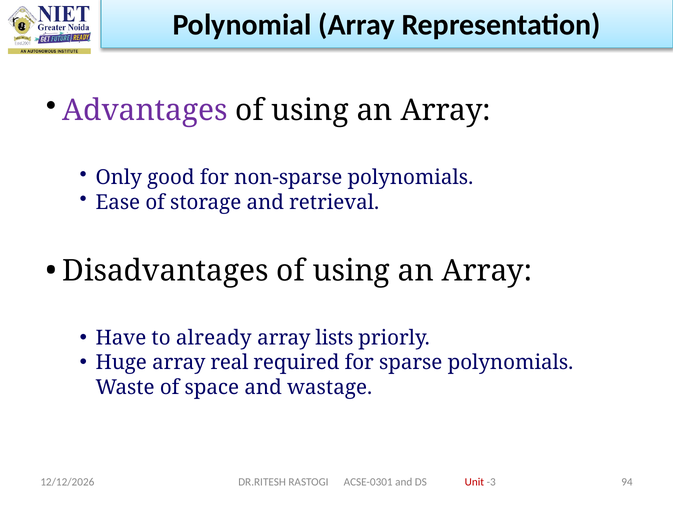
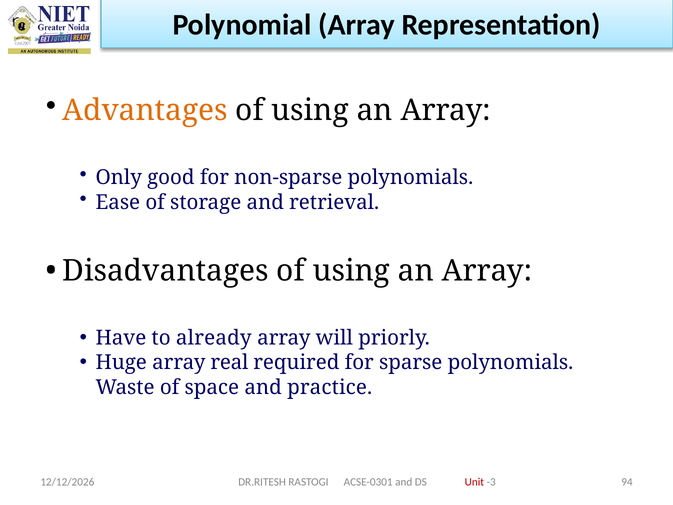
Advantages colour: purple -> orange
lists: lists -> will
wastage: wastage -> practice
